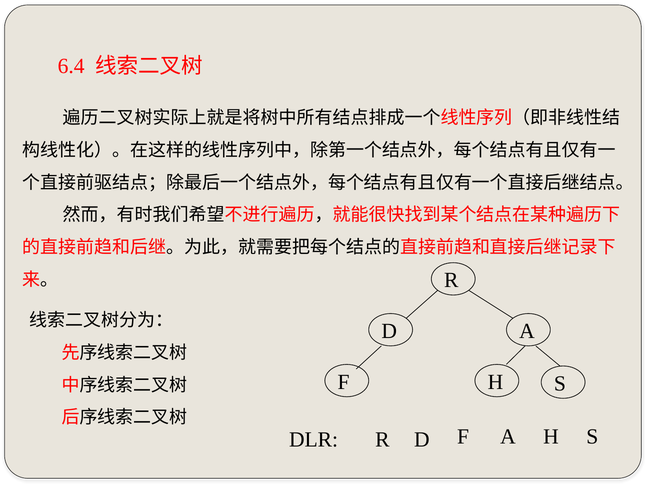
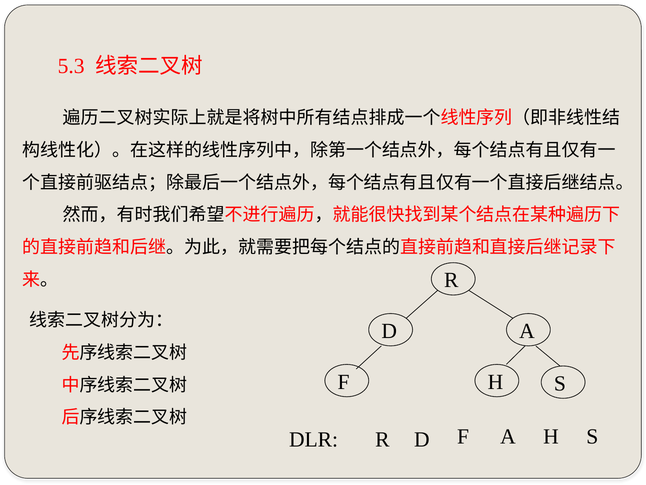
6.4: 6.4 -> 5.3
